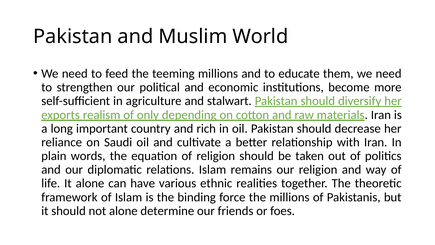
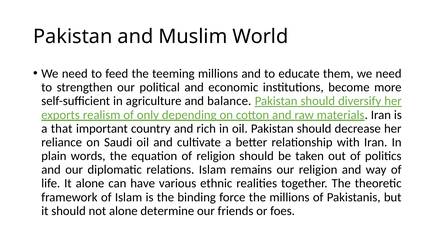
stalwart: stalwart -> balance
long: long -> that
